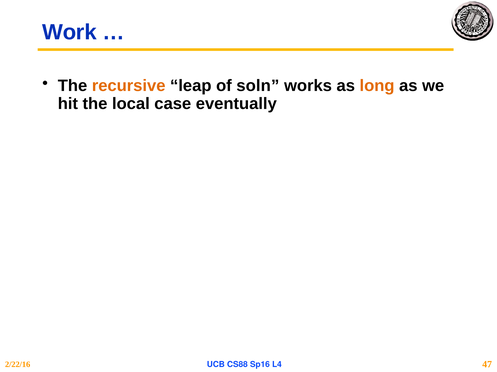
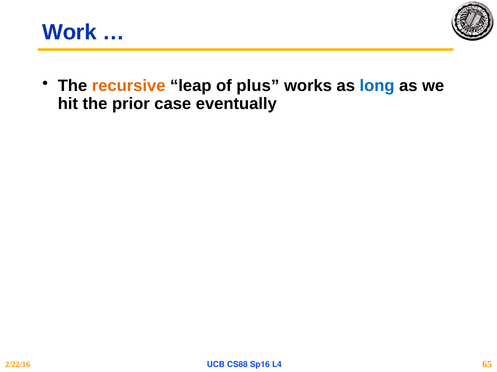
soln: soln -> plus
long colour: orange -> blue
local: local -> prior
47: 47 -> 65
